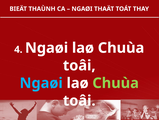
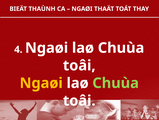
Ngaøi at (41, 83) colour: light blue -> yellow
